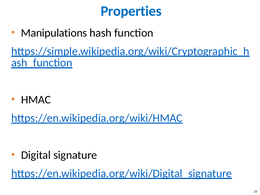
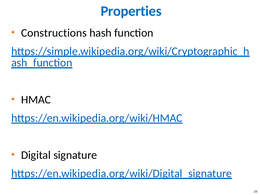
Manipulations: Manipulations -> Constructions
